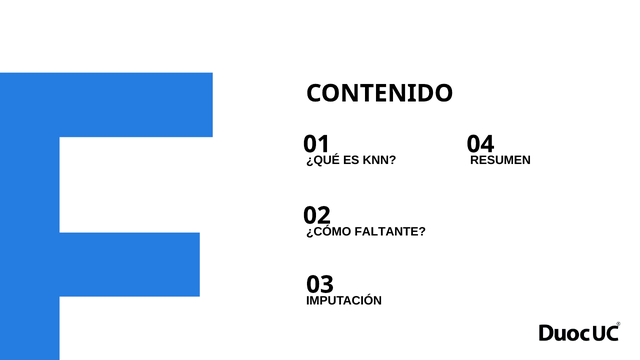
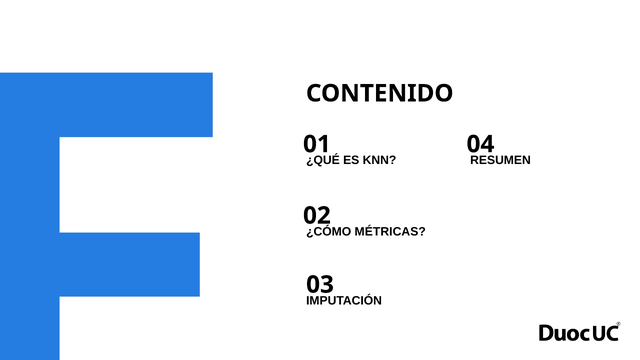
FALTANTE: FALTANTE -> MÉTRICAS
